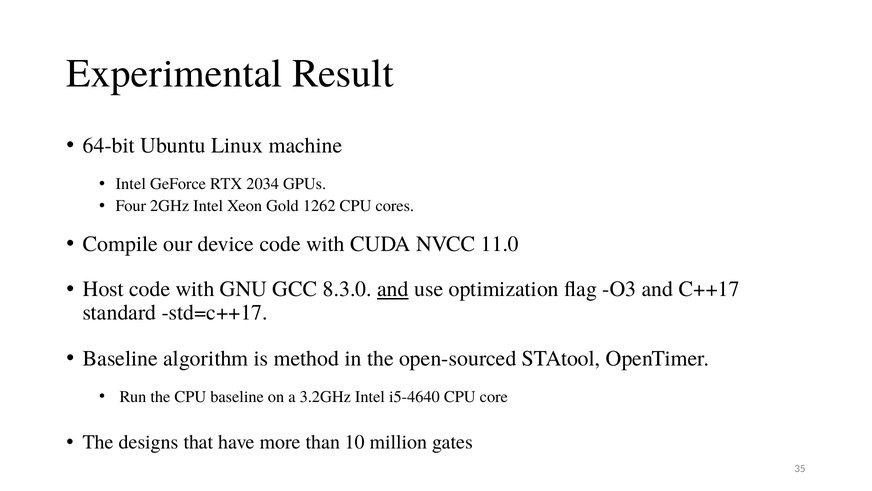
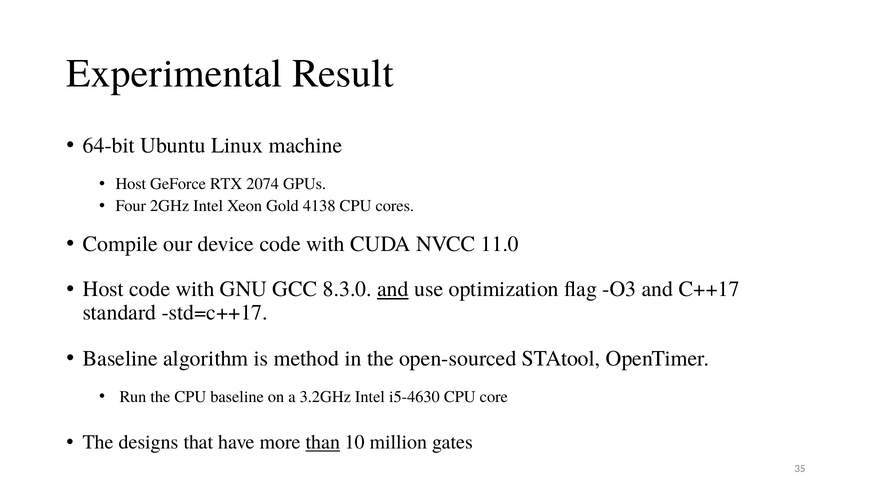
Intel at (131, 184): Intel -> Host
2034: 2034 -> 2074
1262: 1262 -> 4138
i5-4640: i5-4640 -> i5-4630
than underline: none -> present
